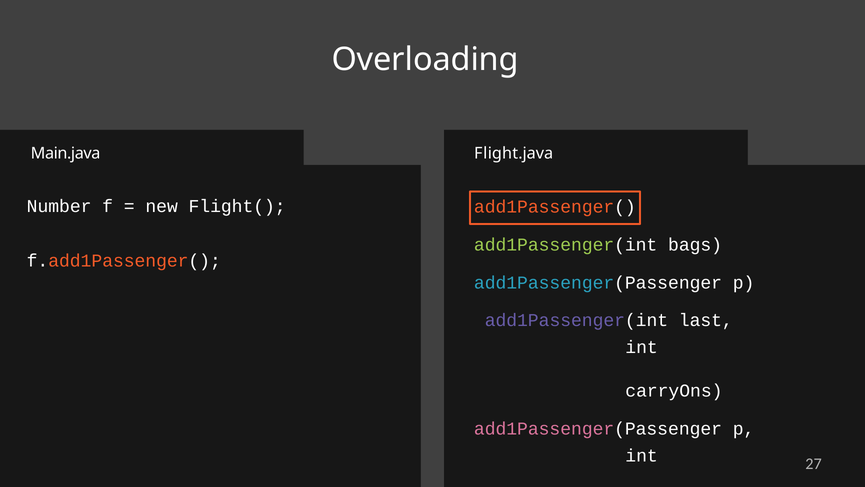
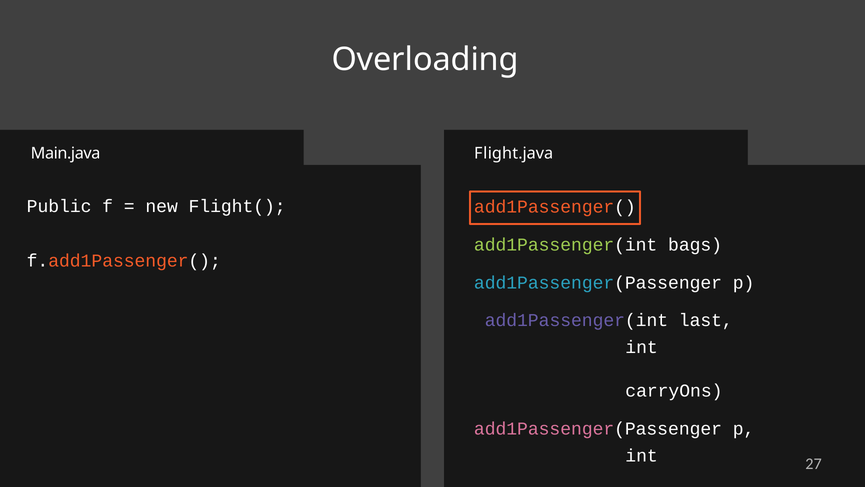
Number: Number -> Public
